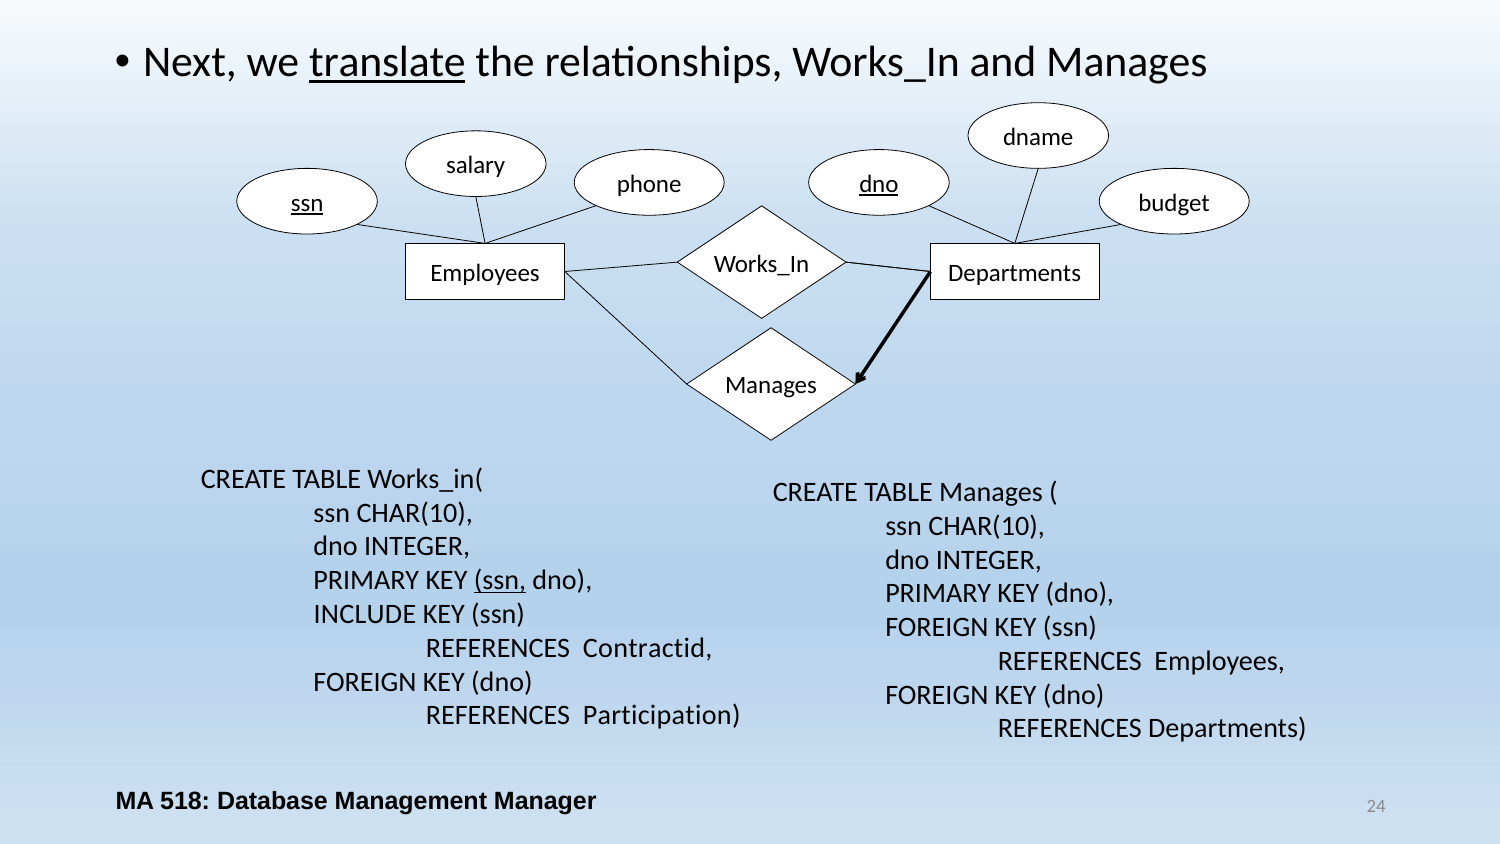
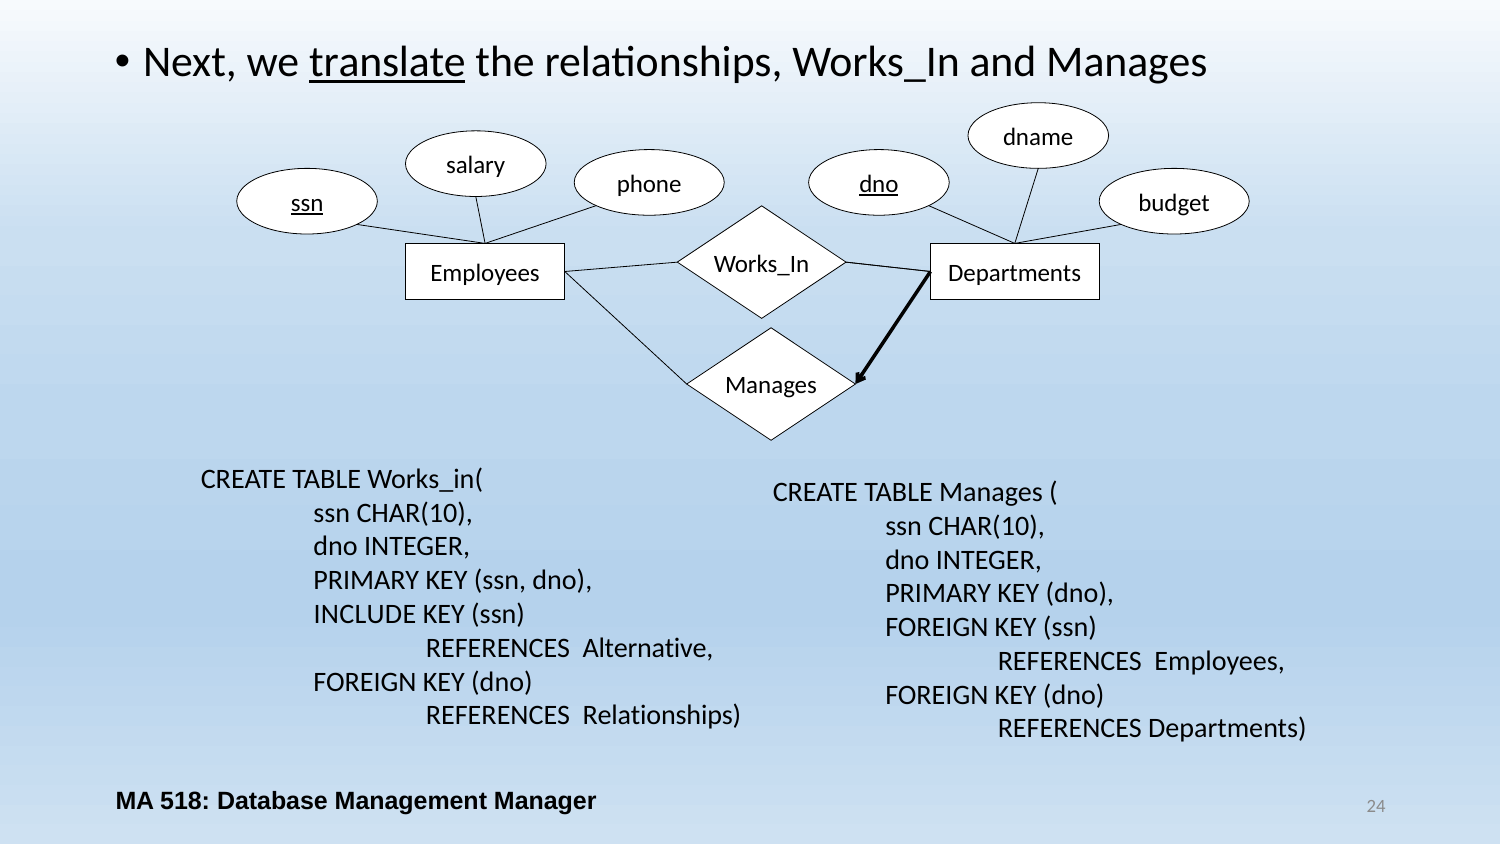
ssn at (500, 580) underline: present -> none
Contractid: Contractid -> Alternative
REFERENCES Participation: Participation -> Relationships
